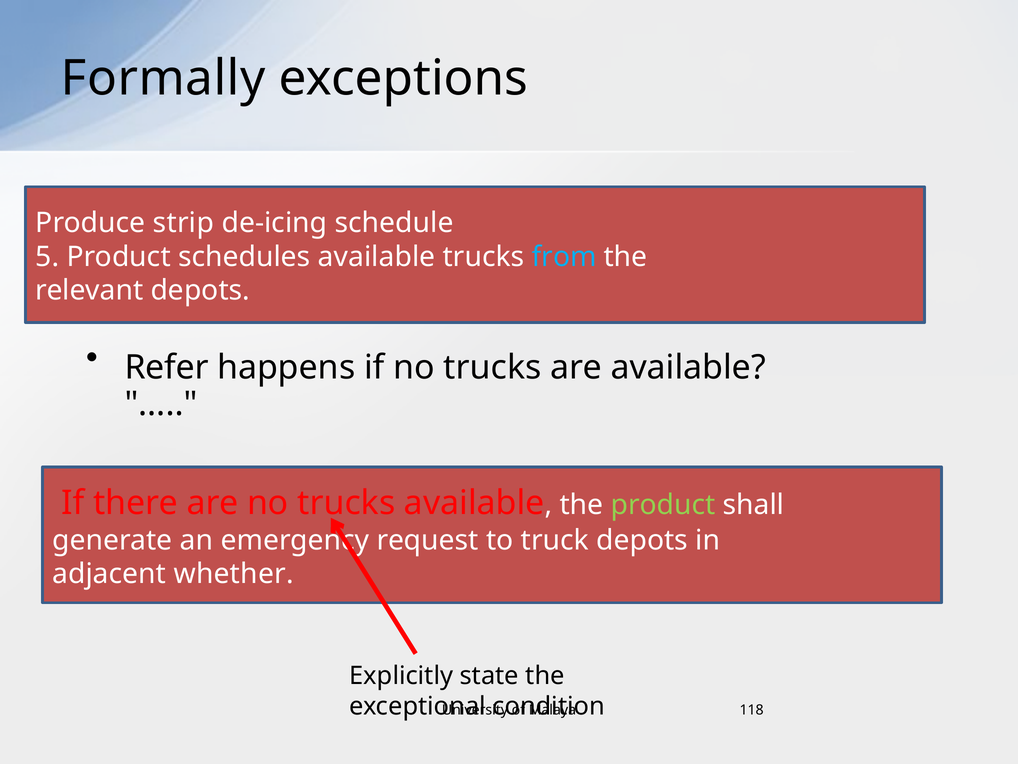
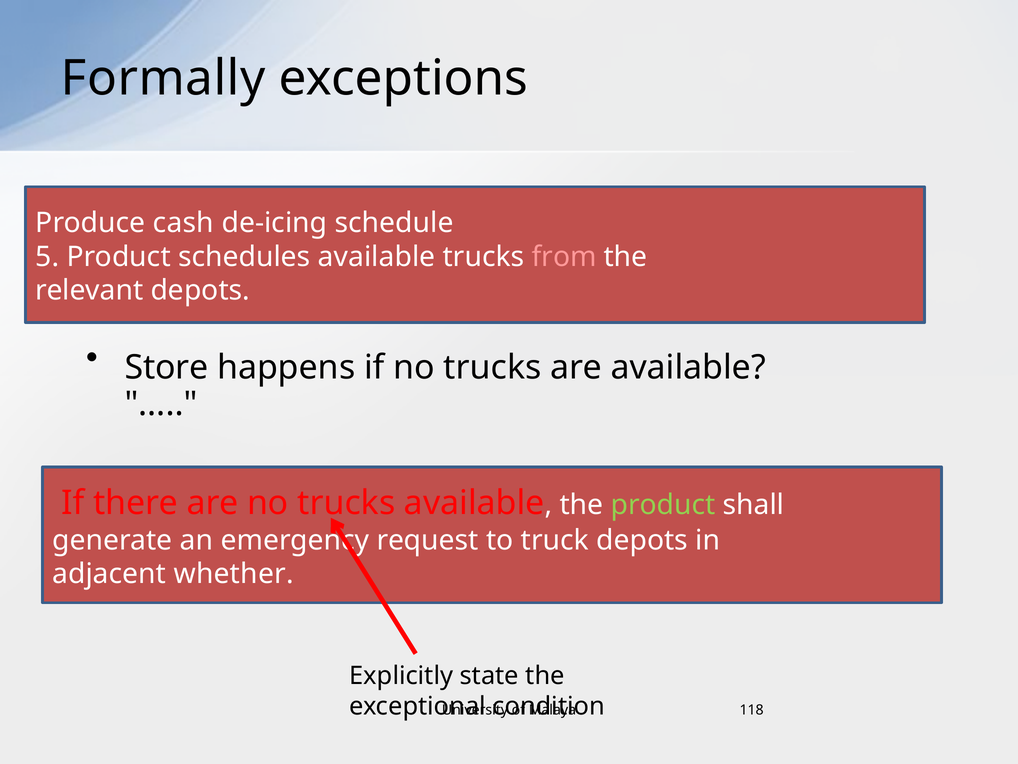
strip: strip -> cash
from colour: light blue -> pink
Refer: Refer -> Store
